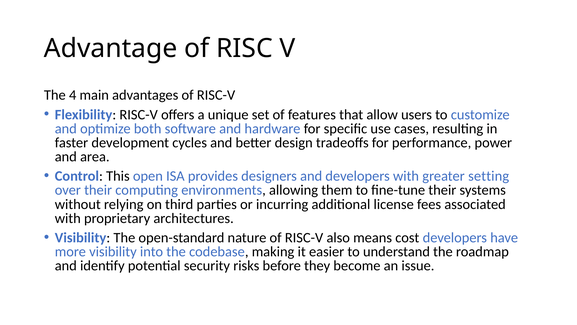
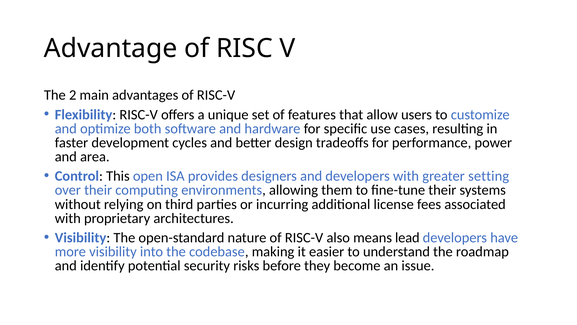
4: 4 -> 2
cost: cost -> lead
